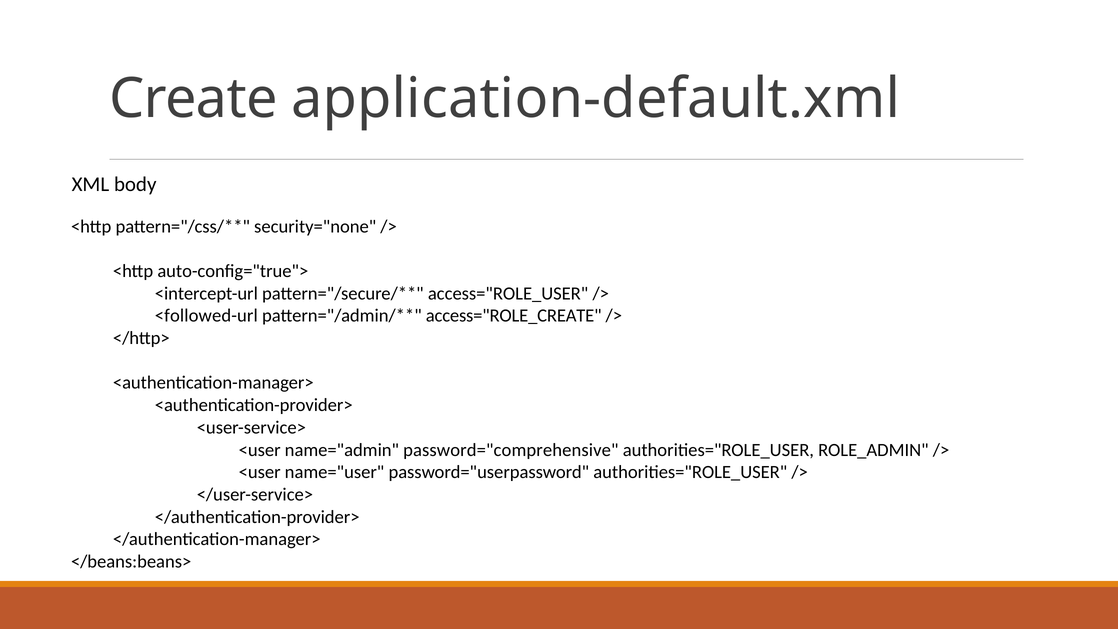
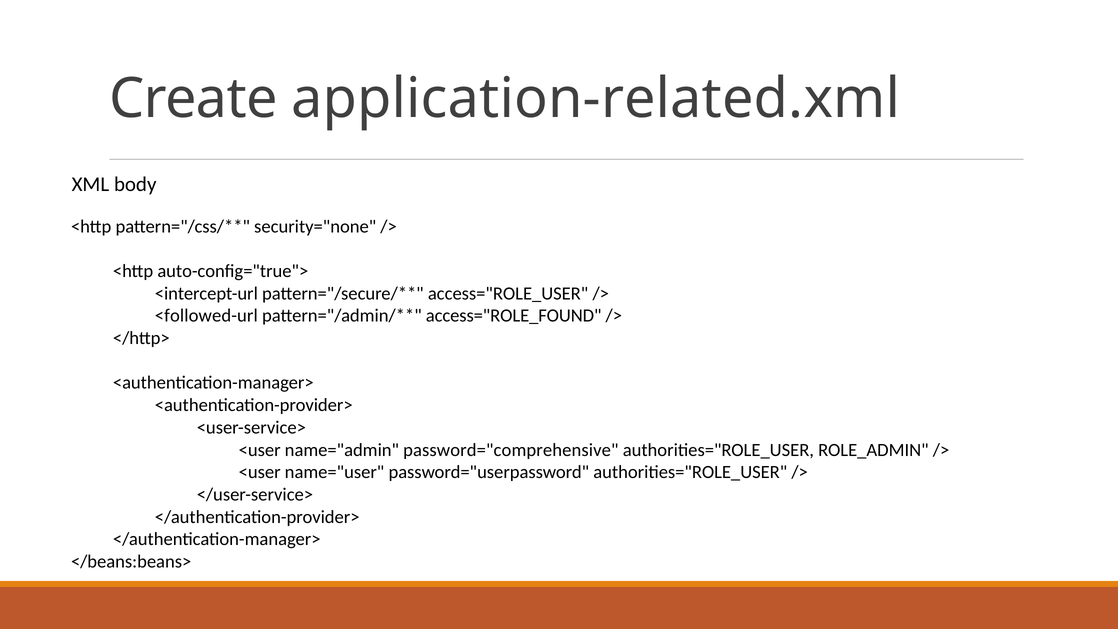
application-default.xml: application-default.xml -> application-related.xml
access="ROLE_CREATE: access="ROLE_CREATE -> access="ROLE_FOUND
